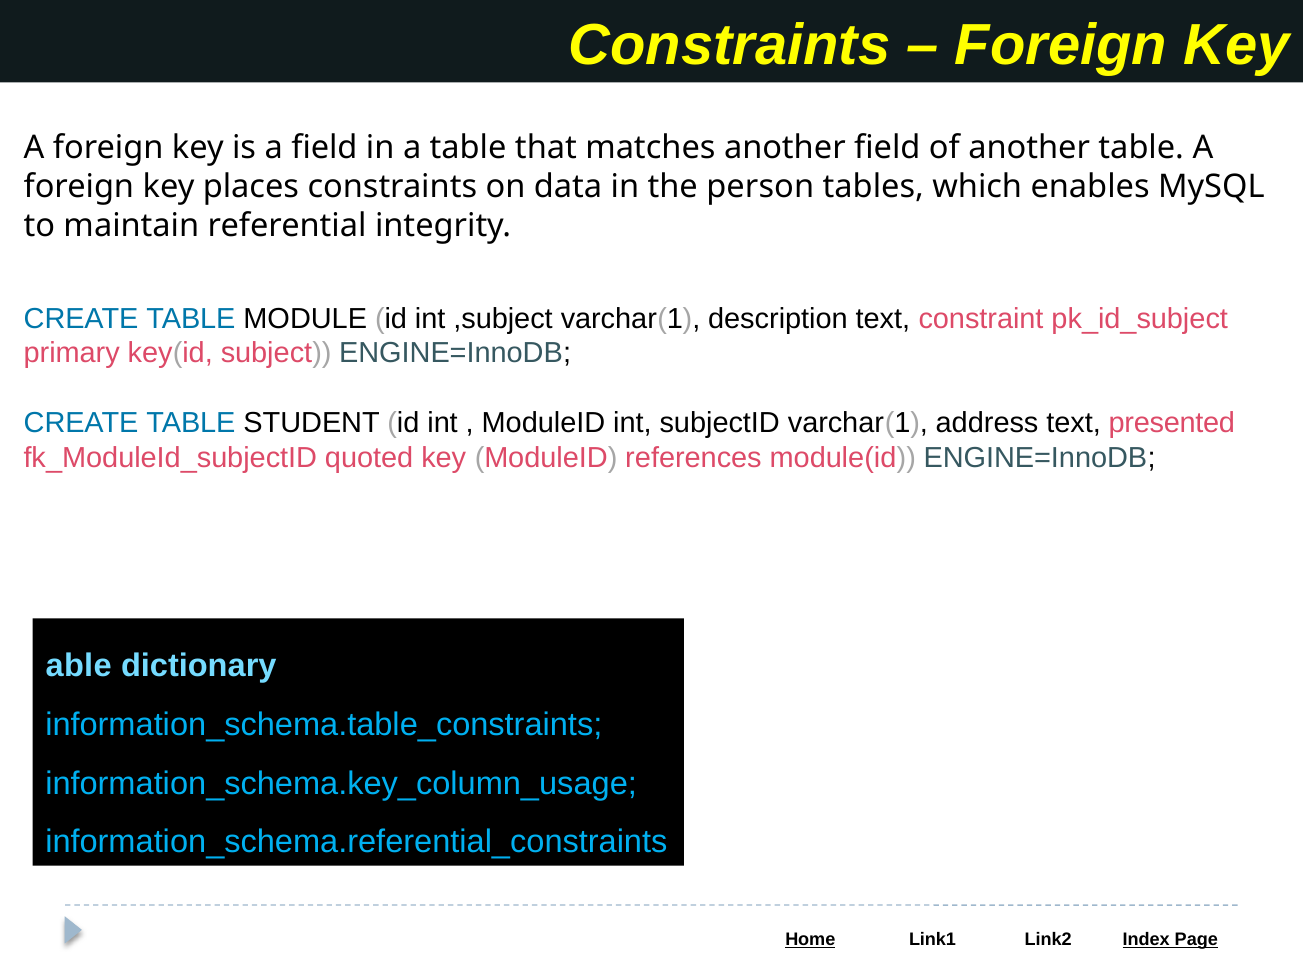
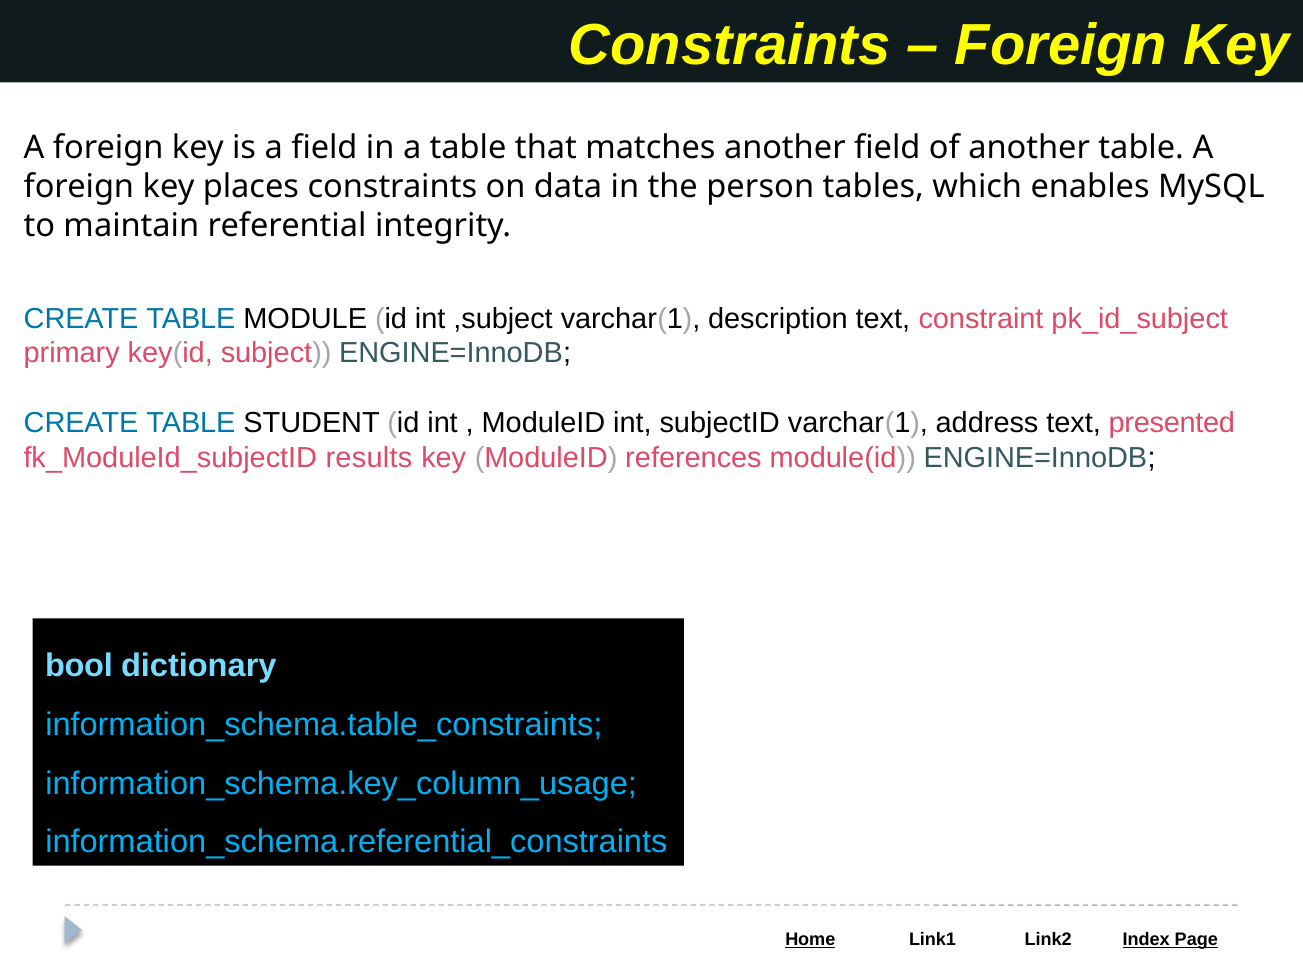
quoted: quoted -> results
able: able -> bool
